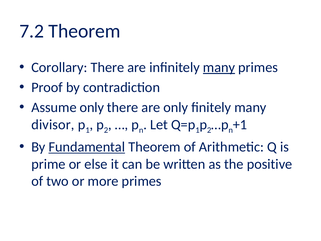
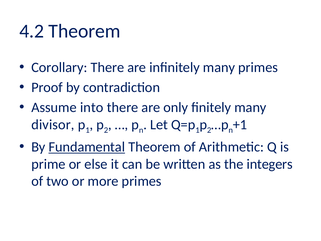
7.2: 7.2 -> 4.2
many at (219, 67) underline: present -> none
Assume only: only -> into
positive: positive -> integers
